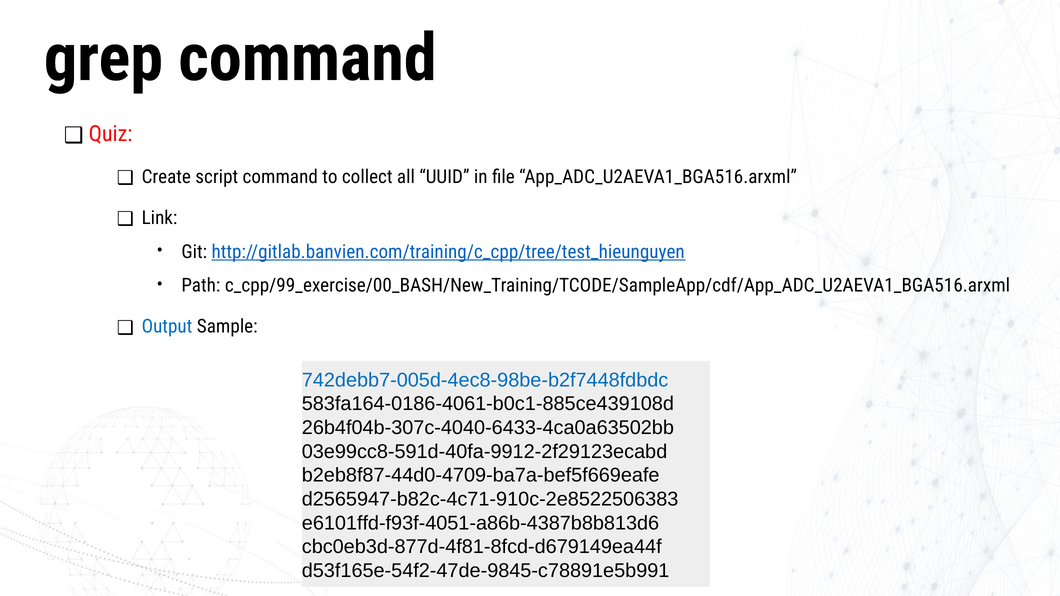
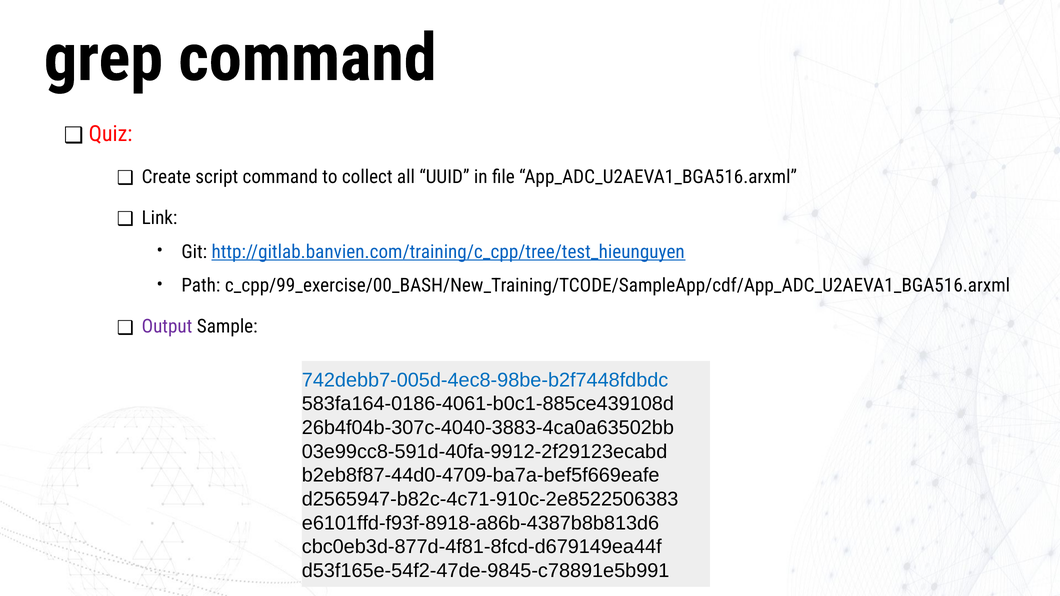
Output colour: blue -> purple
26b4f04b-307c-4040-6433-4ca0a63502bb: 26b4f04b-307c-4040-6433-4ca0a63502bb -> 26b4f04b-307c-4040-3883-4ca0a63502bb
e6101ffd-f93f-4051-a86b-4387b8b813d6: e6101ffd-f93f-4051-a86b-4387b8b813d6 -> e6101ffd-f93f-8918-a86b-4387b8b813d6
